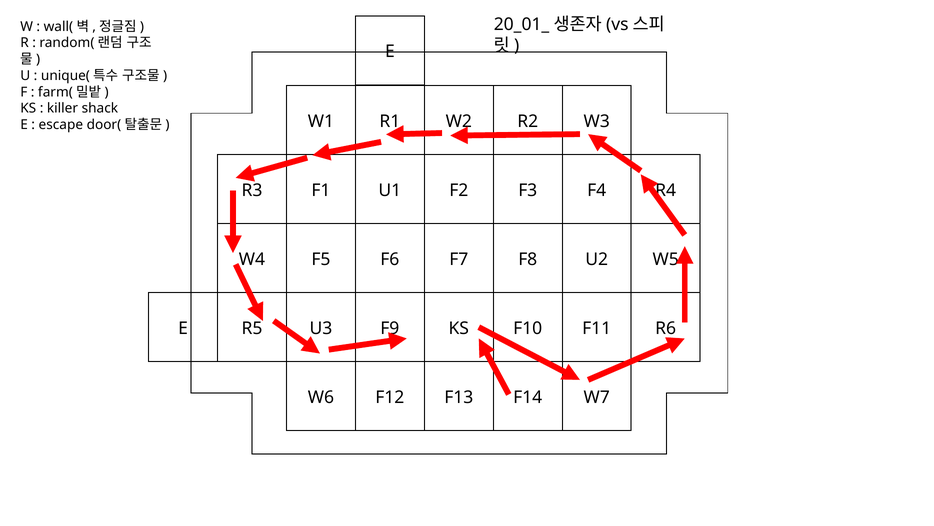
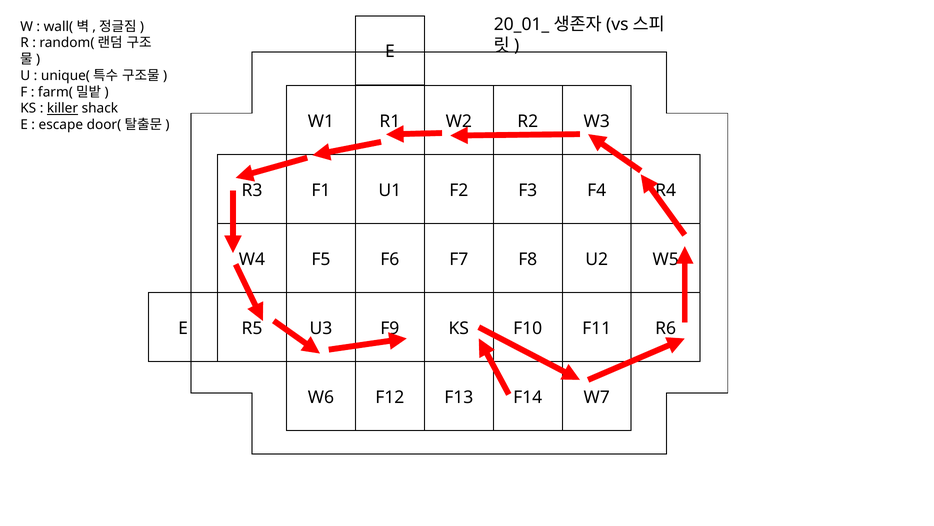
killer underline: none -> present
